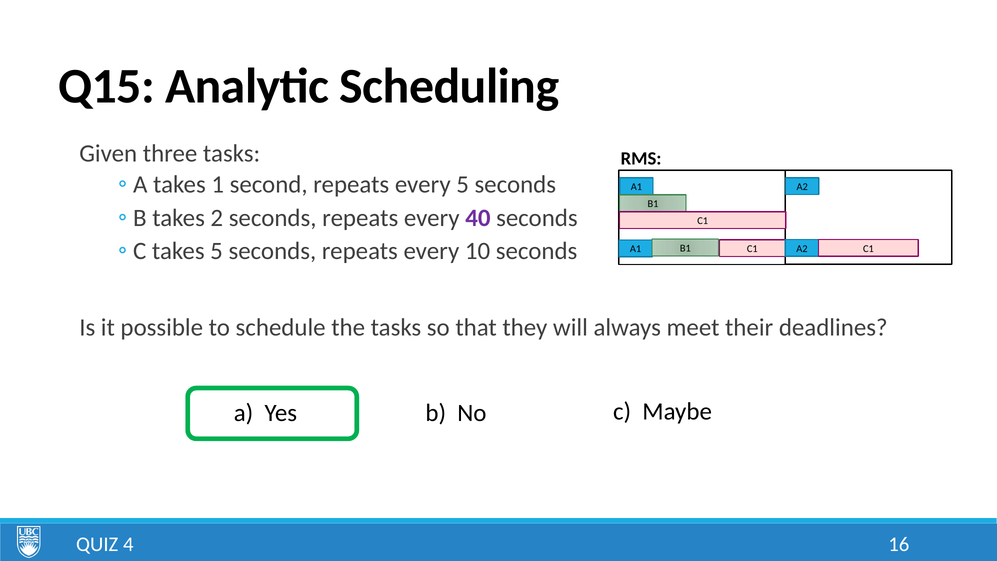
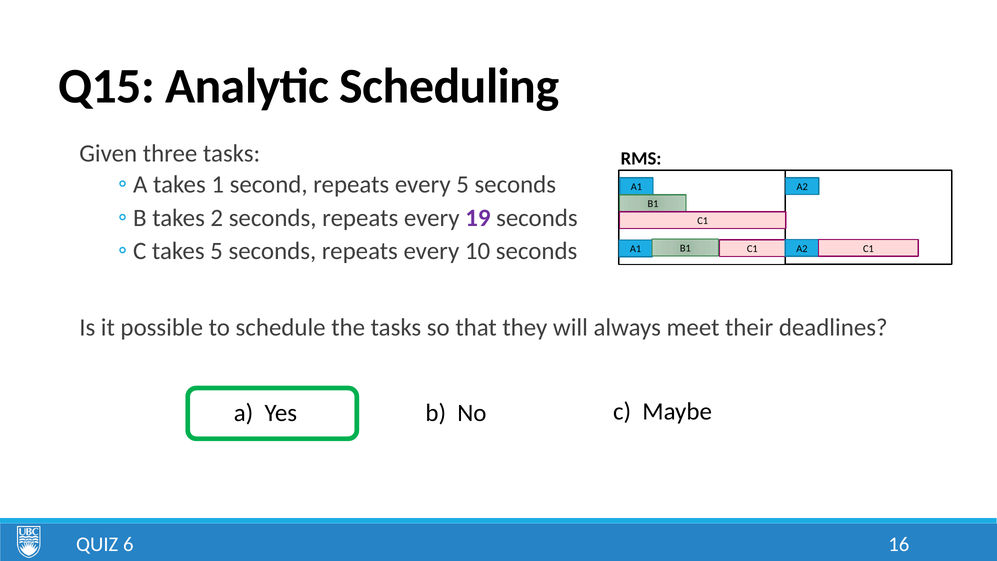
40: 40 -> 19
4: 4 -> 6
